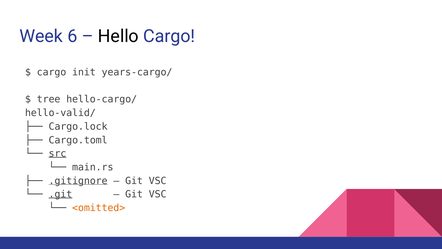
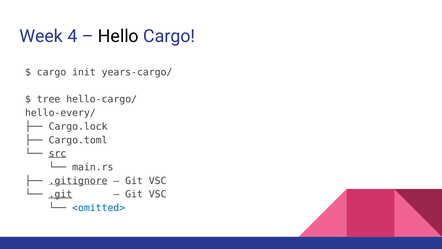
6: 6 -> 4
hello-valid/: hello-valid/ -> hello-every/
<omitted> colour: orange -> blue
